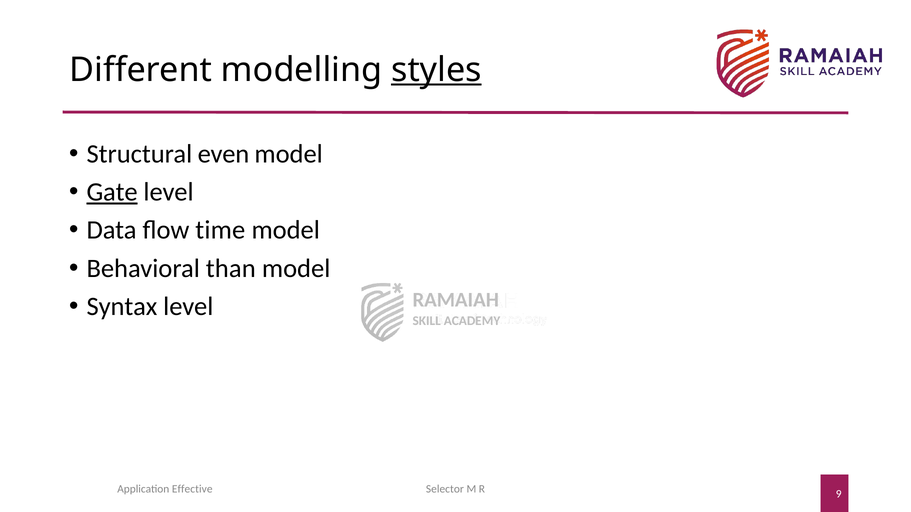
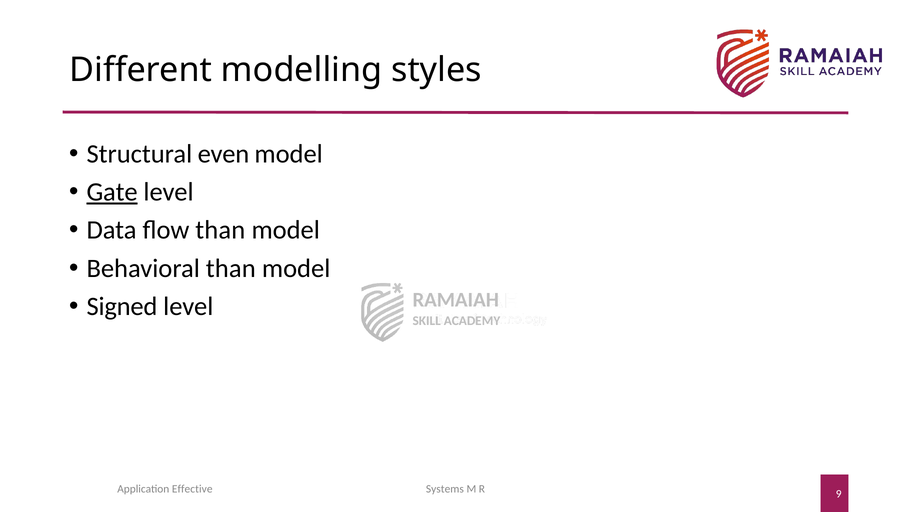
styles underline: present -> none
flow time: time -> than
Syntax: Syntax -> Signed
Selector: Selector -> Systems
